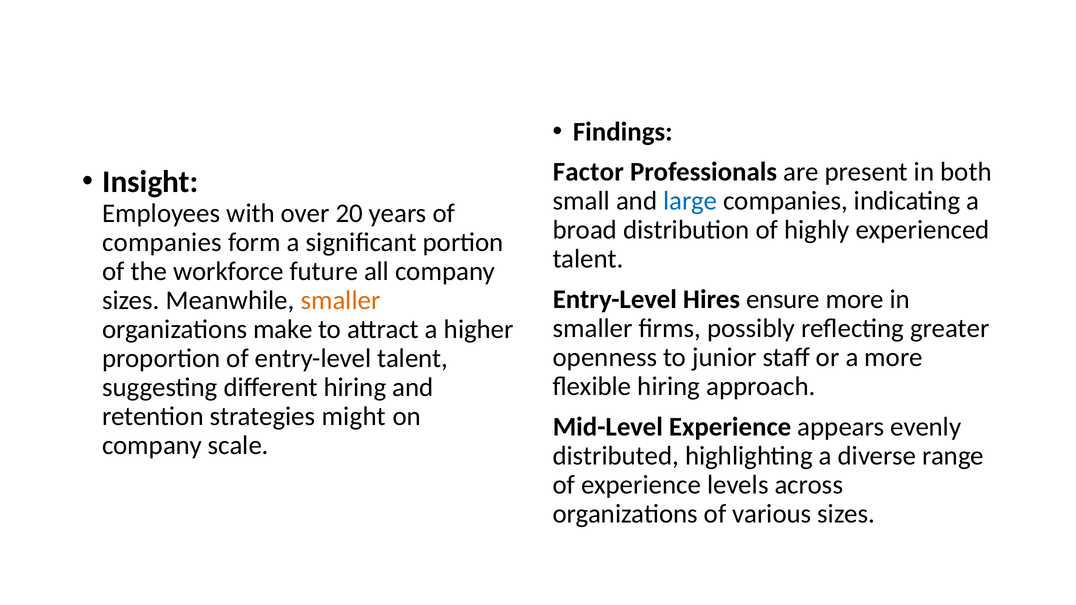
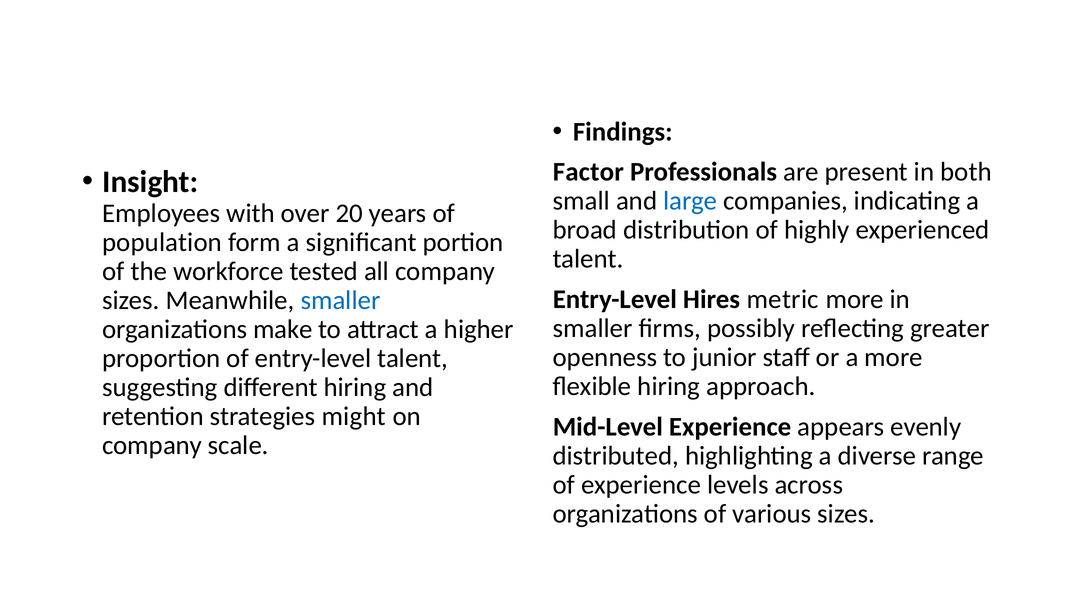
companies at (162, 242): companies -> population
future: future -> tested
ensure: ensure -> metric
smaller at (341, 300) colour: orange -> blue
